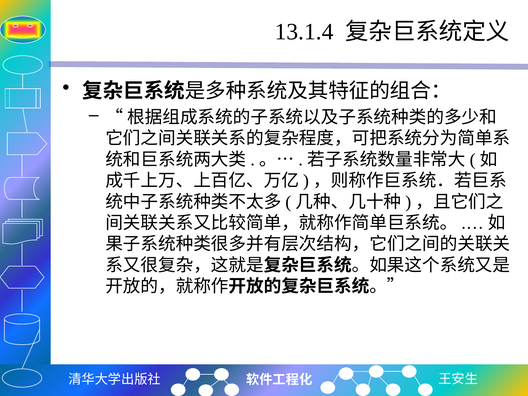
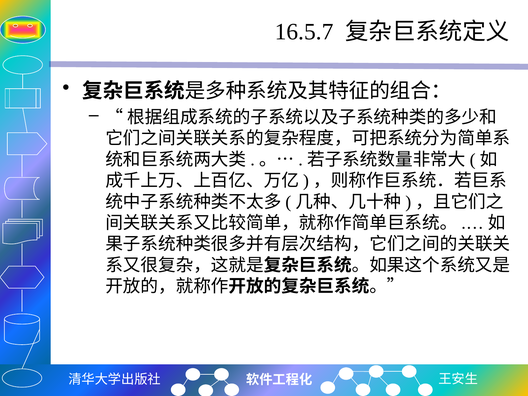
13.1.4: 13.1.4 -> 16.5.7
